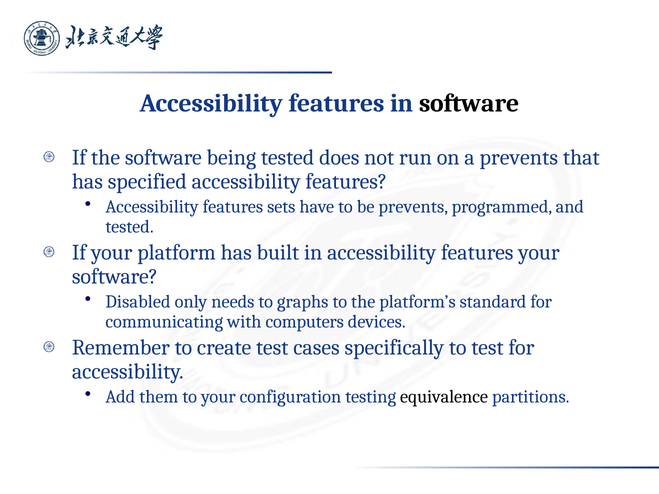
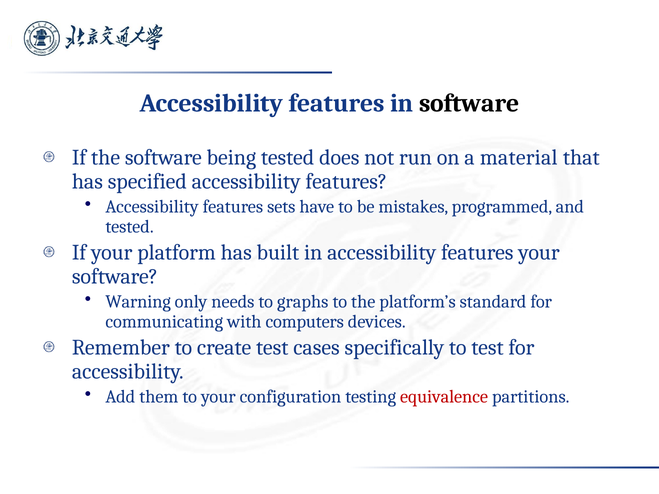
a prevents: prevents -> material
be prevents: prevents -> mistakes
Disabled: Disabled -> Warning
equivalence colour: black -> red
